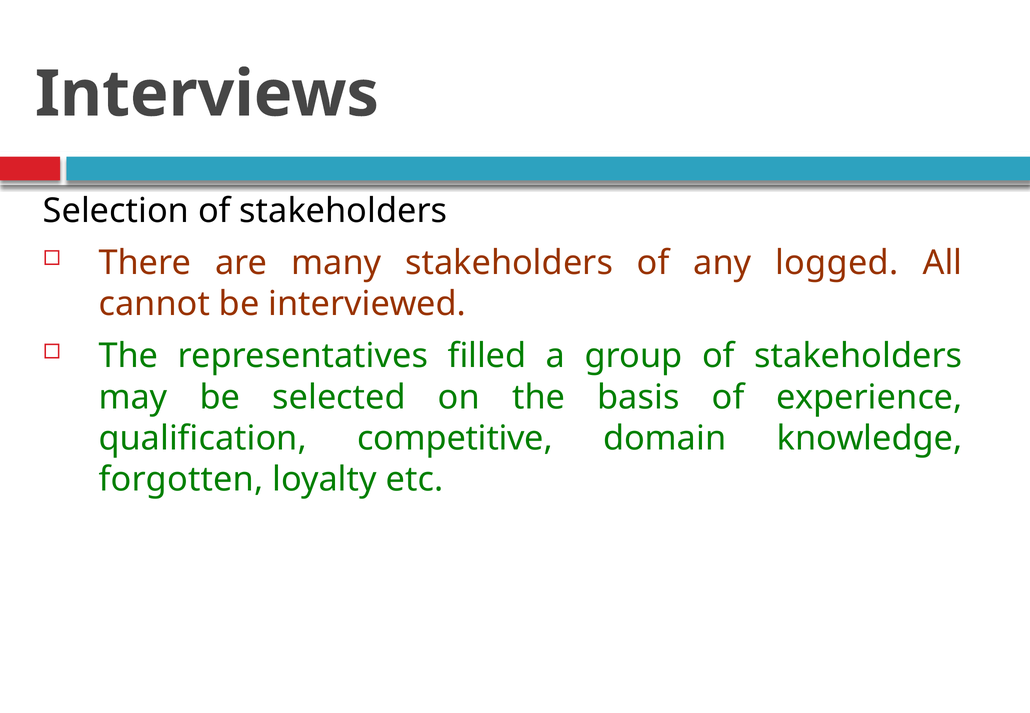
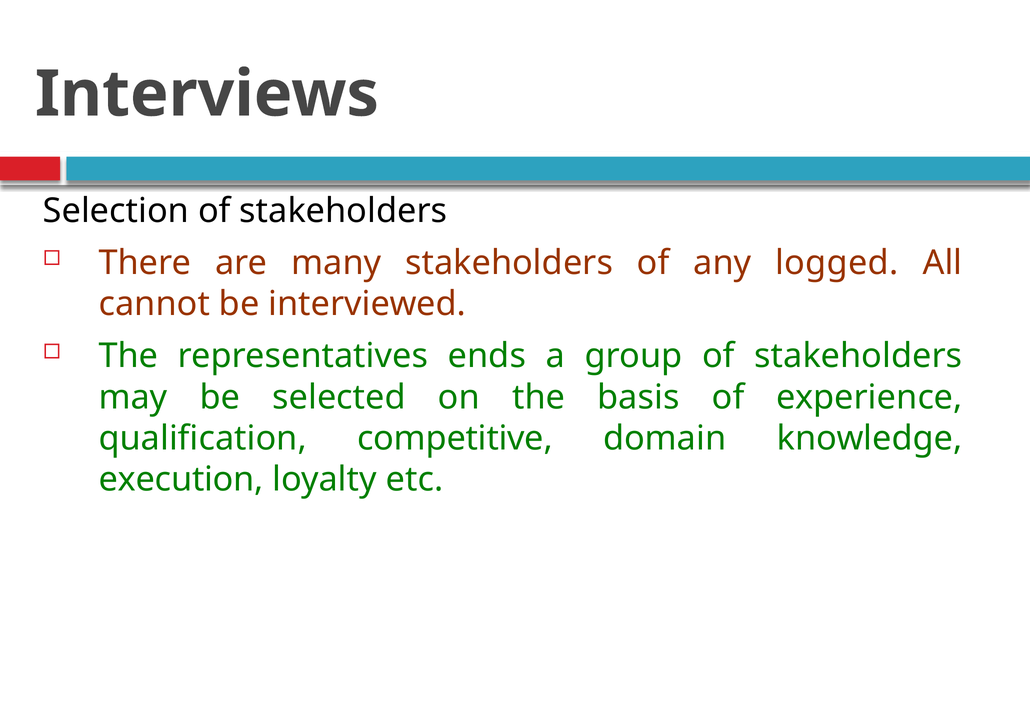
filled: filled -> ends
forgotten: forgotten -> execution
